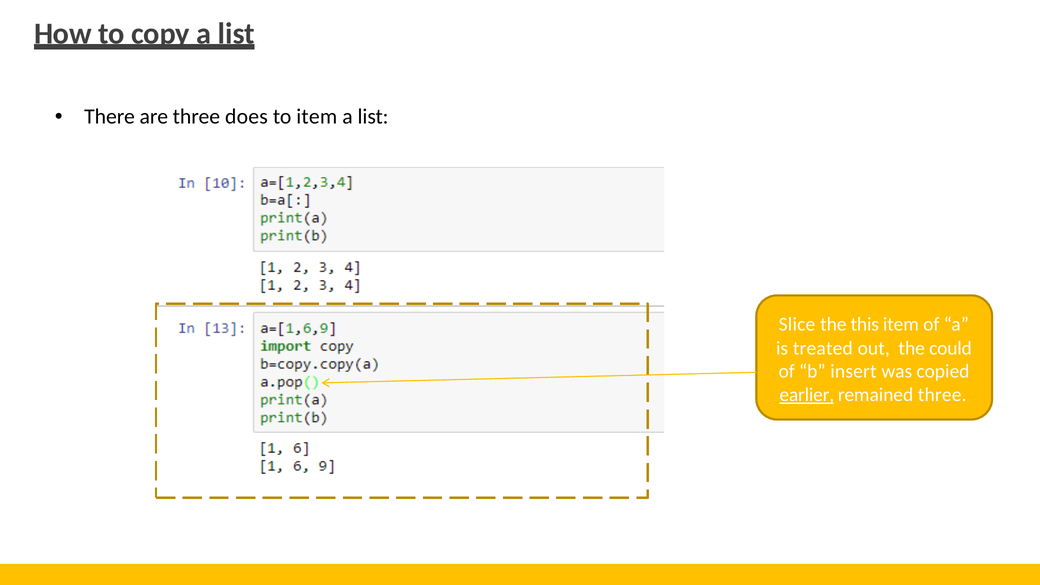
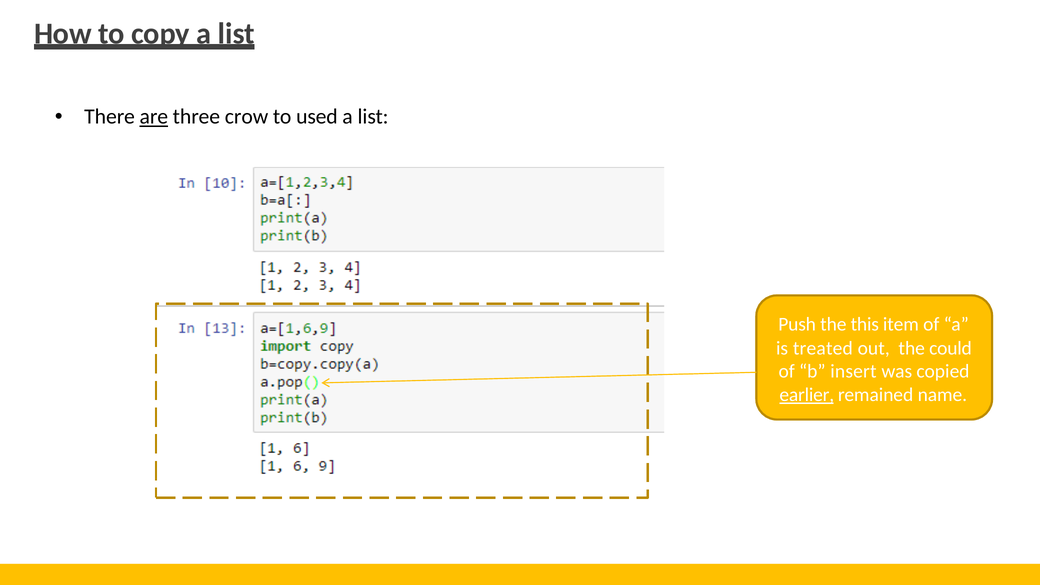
are underline: none -> present
does: does -> crow
to item: item -> used
Slice: Slice -> Push
remained three: three -> name
